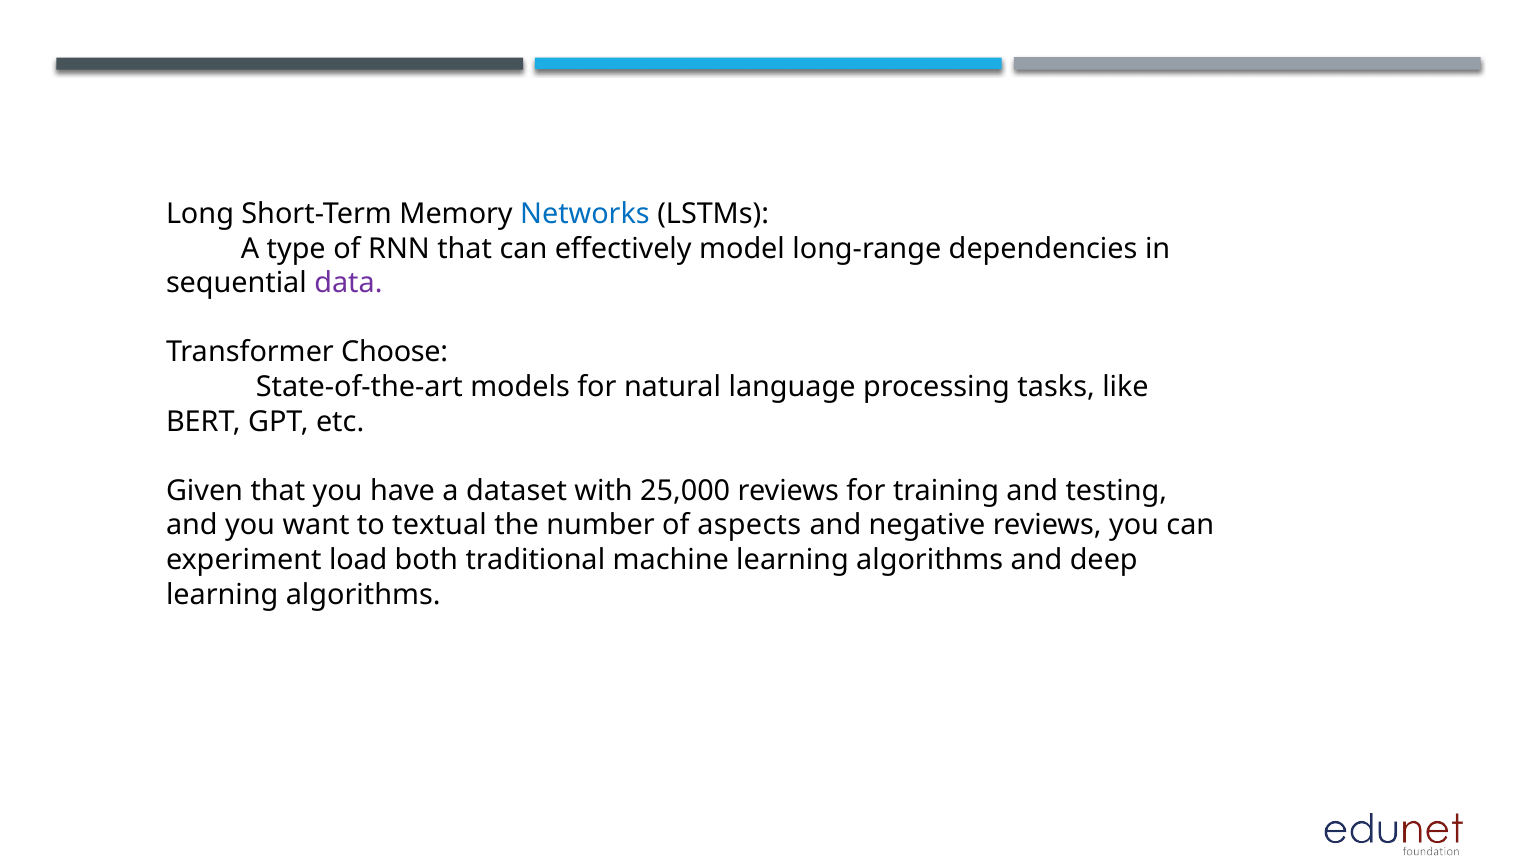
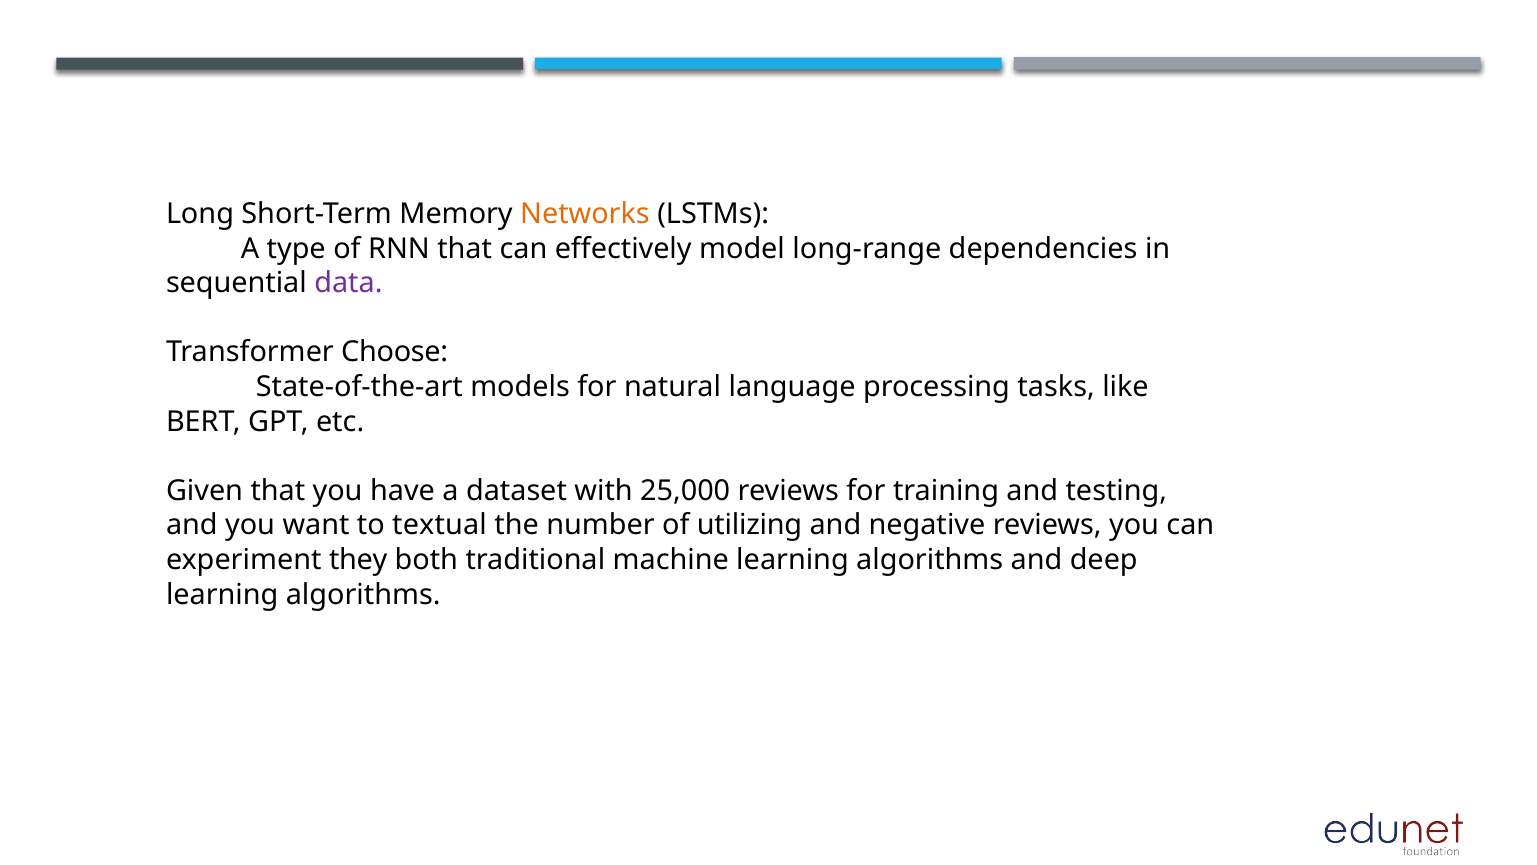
Networks colour: blue -> orange
aspects: aspects -> utilizing
load: load -> they
